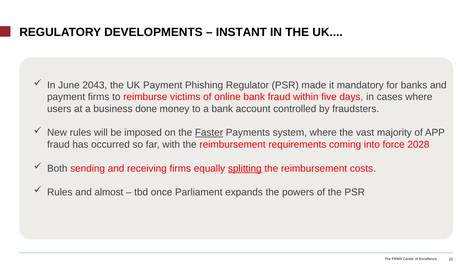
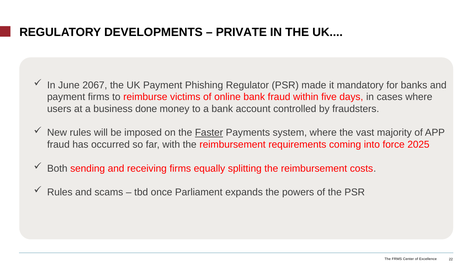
INSTANT: INSTANT -> PRIVATE
2043: 2043 -> 2067
2028: 2028 -> 2025
splitting underline: present -> none
almost: almost -> scams
